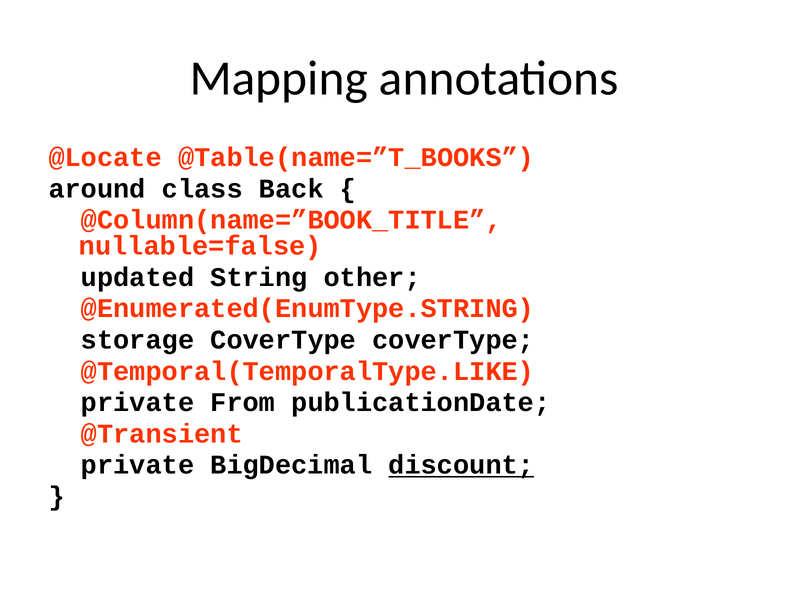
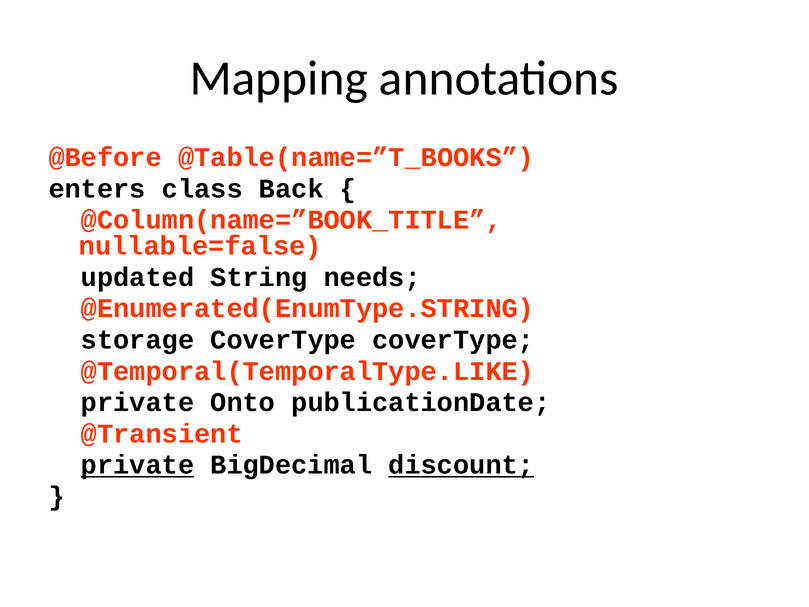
@Locate: @Locate -> @Before
around: around -> enters
other: other -> needs
From: From -> Onto
private at (138, 465) underline: none -> present
